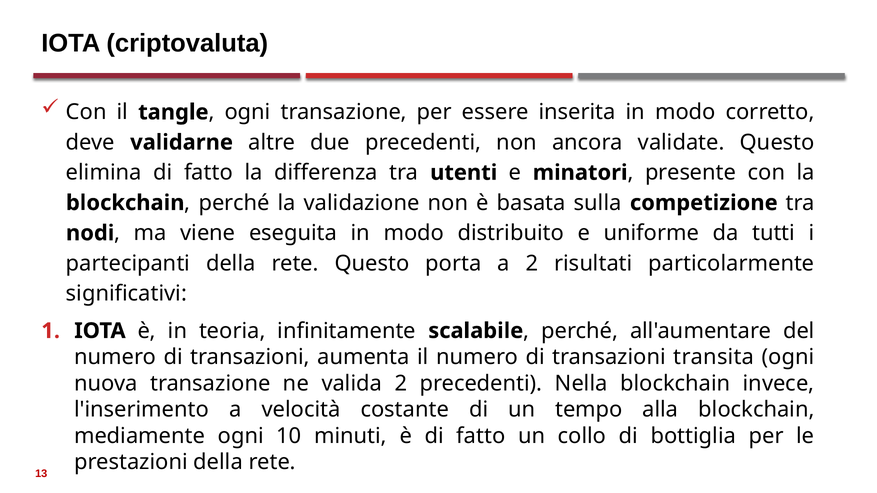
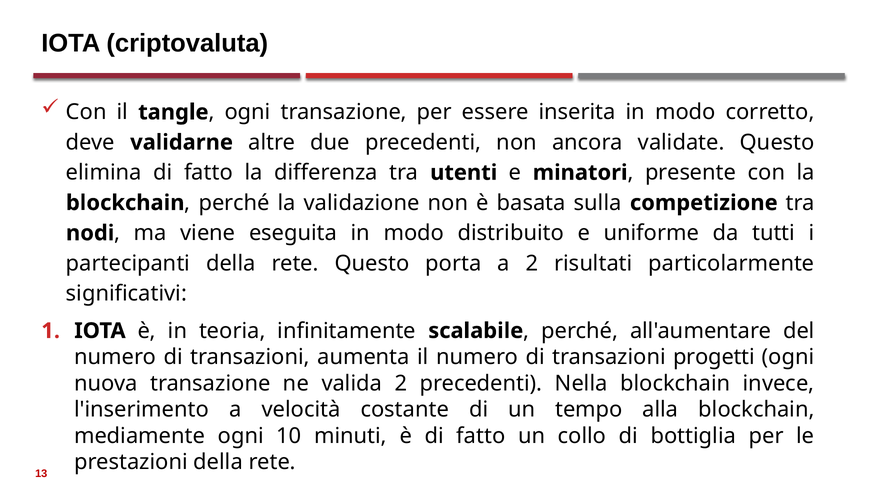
transita: transita -> progetti
